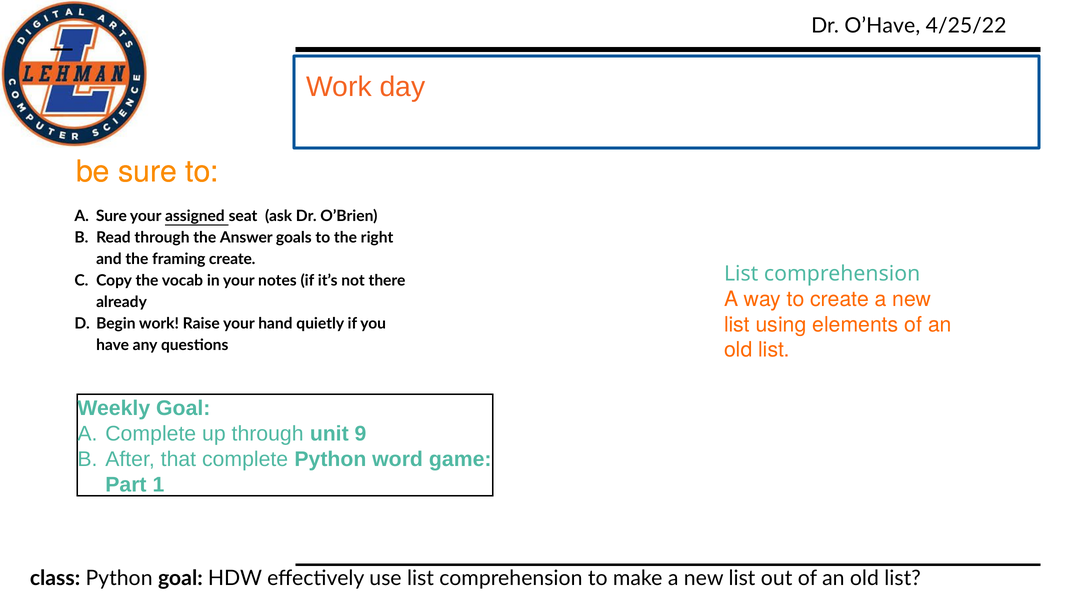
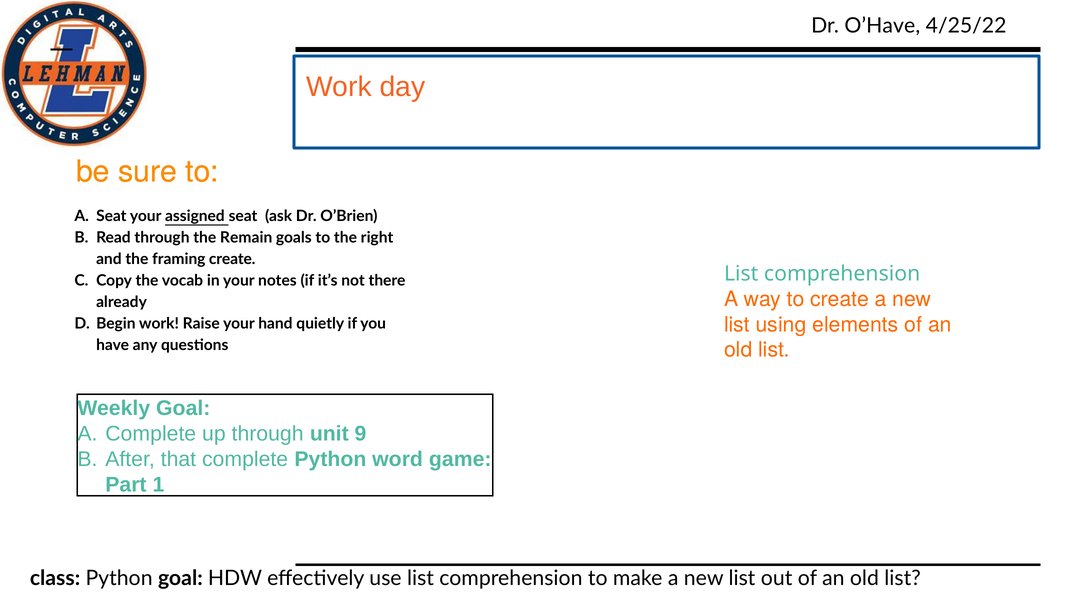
A Sure: Sure -> Seat
Answer: Answer -> Remain
